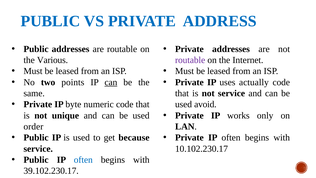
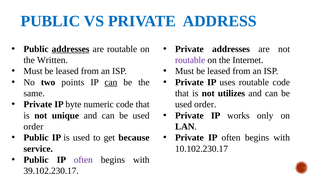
addresses at (71, 49) underline: none -> present
Various: Various -> Written
uses actually: actually -> routable
not service: service -> utilizes
avoid at (205, 104): avoid -> order
often at (83, 160) colour: blue -> purple
